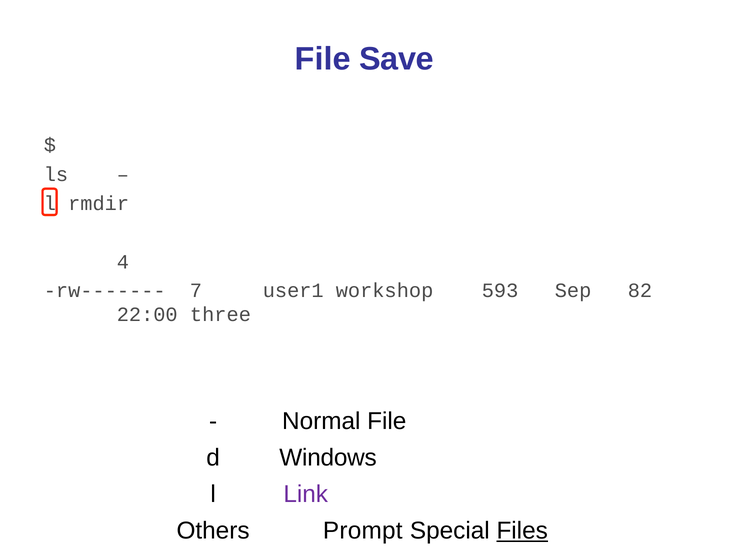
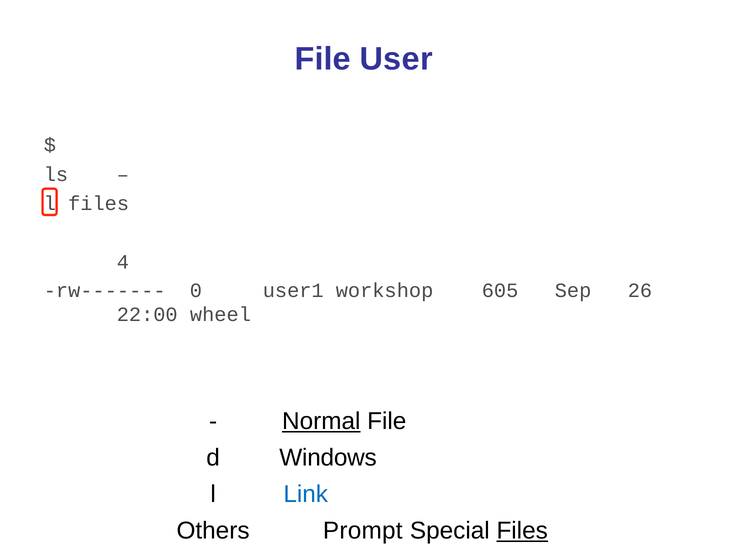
Save: Save -> User
l rmdir: rmdir -> files
7: 7 -> 0
593: 593 -> 605
82: 82 -> 26
three: three -> wheel
Normal underline: none -> present
Link colour: purple -> blue
